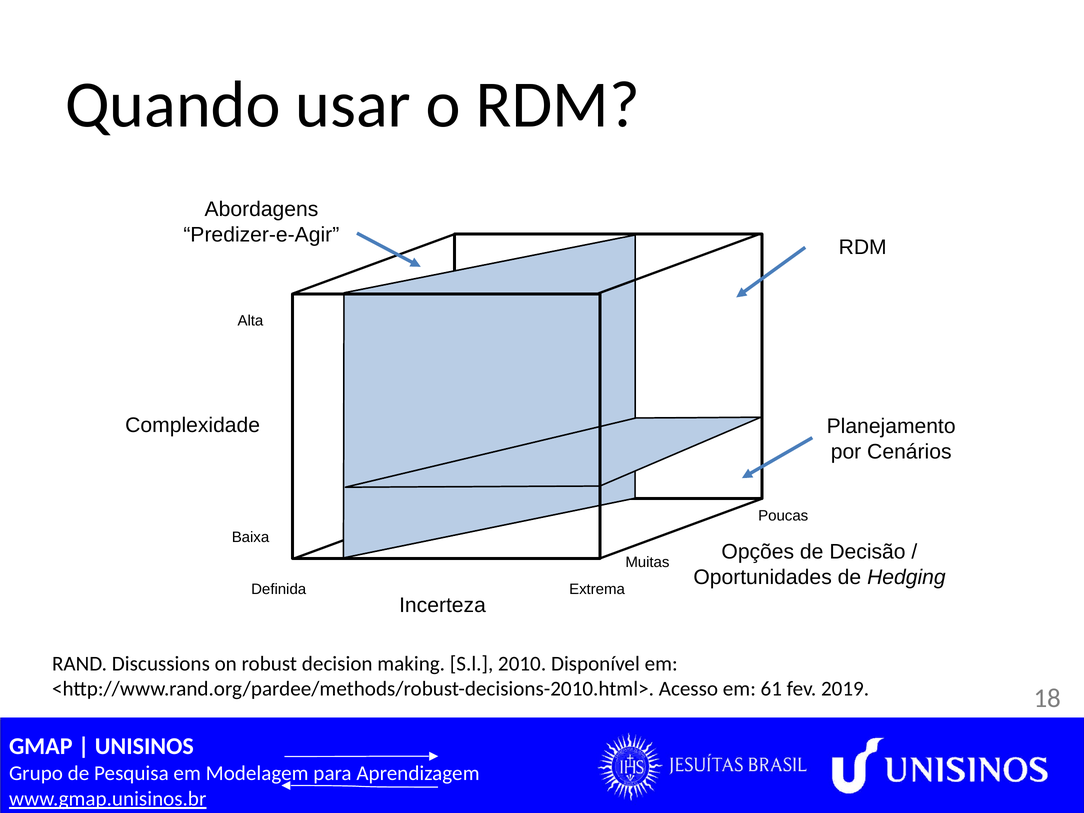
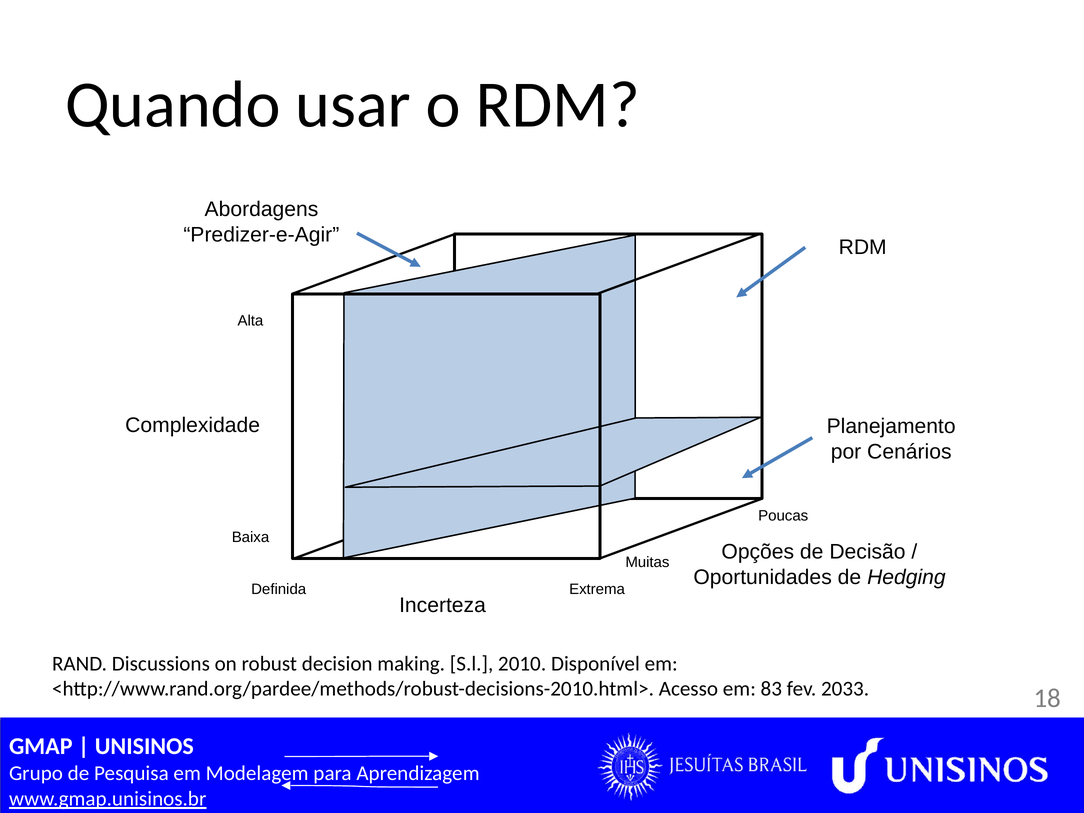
61: 61 -> 83
2019: 2019 -> 2033
